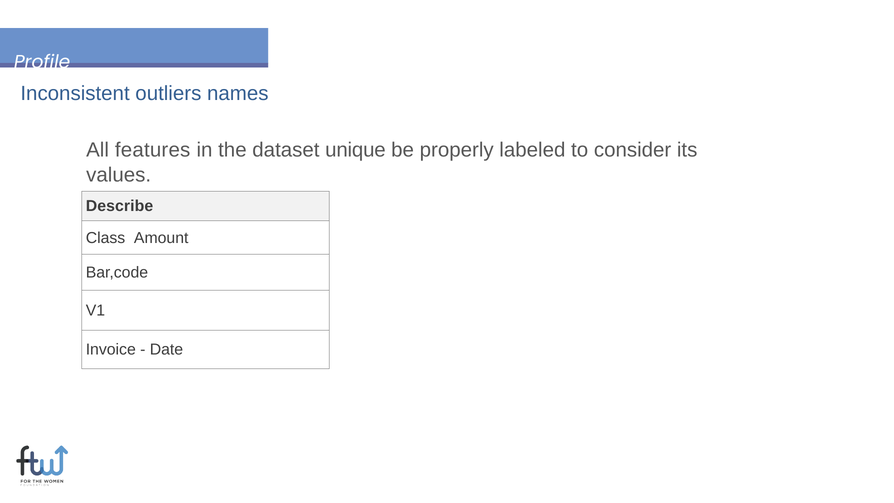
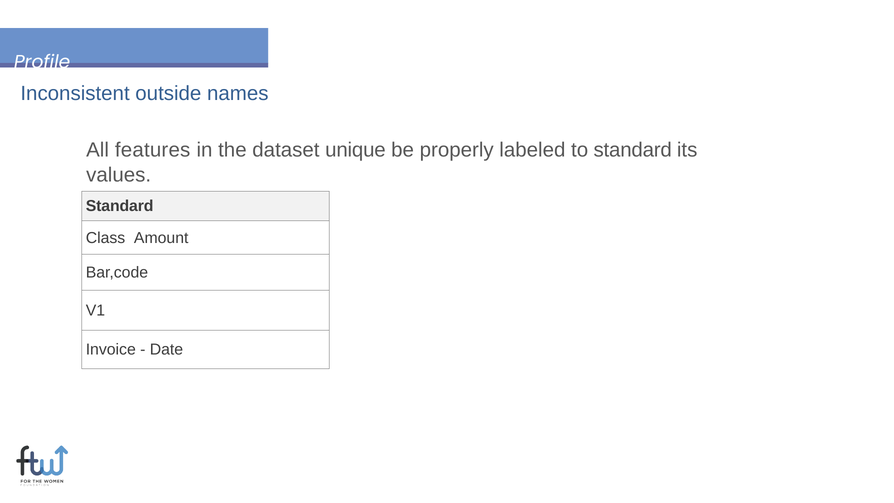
outliers: outliers -> outside
to consider: consider -> standard
Describe at (119, 206): Describe -> Standard
